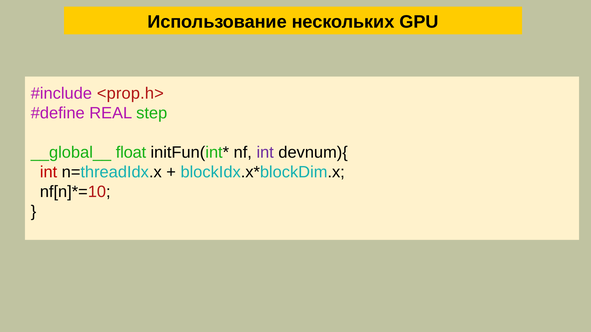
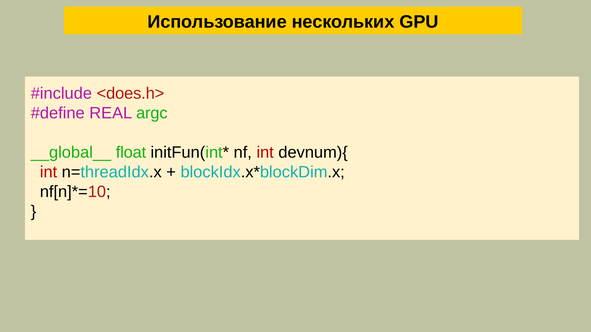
<prop.h>: <prop.h> -> <does.h>
step: step -> argc
int at (265, 153) colour: purple -> red
